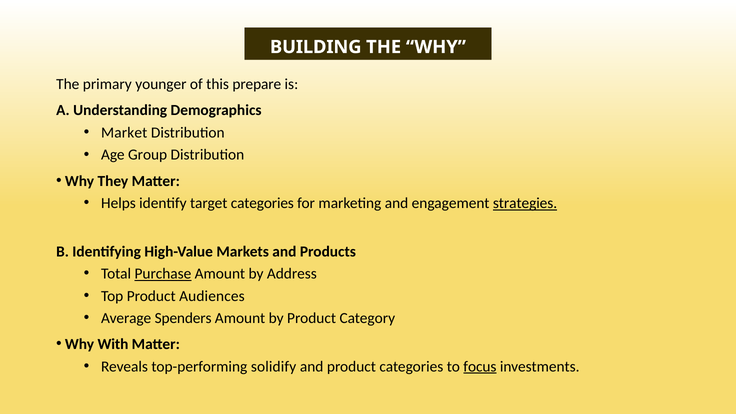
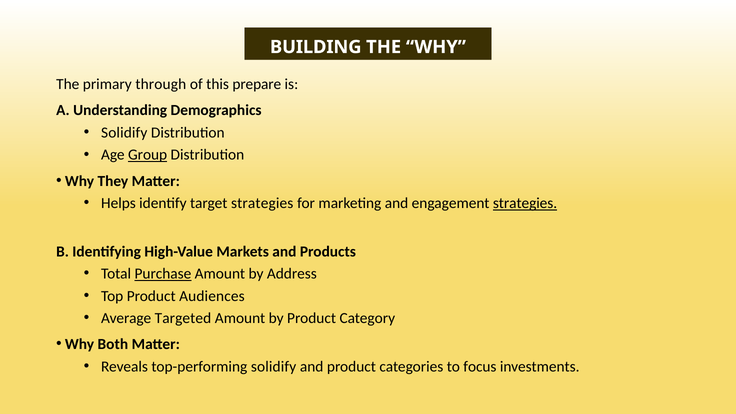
younger: younger -> through
Market at (124, 133): Market -> Solidify
Group underline: none -> present
target categories: categories -> strategies
Spenders: Spenders -> Targeted
With: With -> Both
focus underline: present -> none
